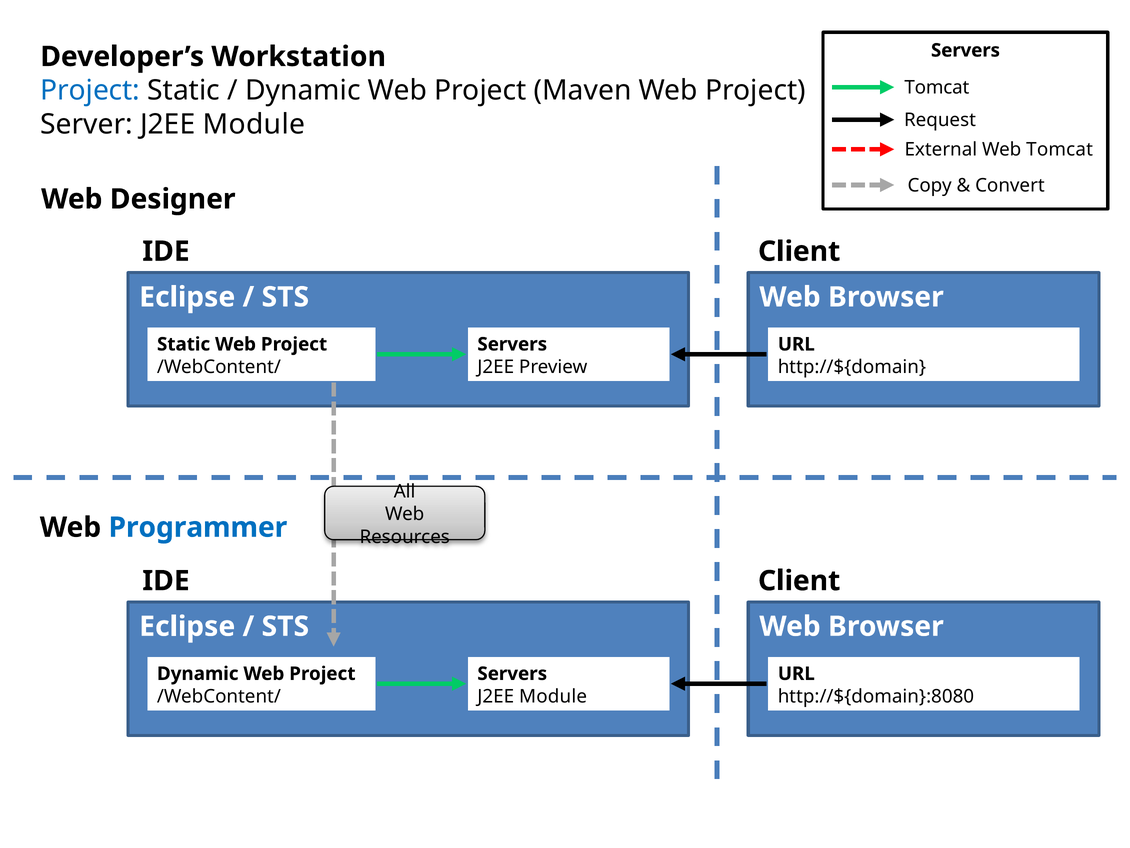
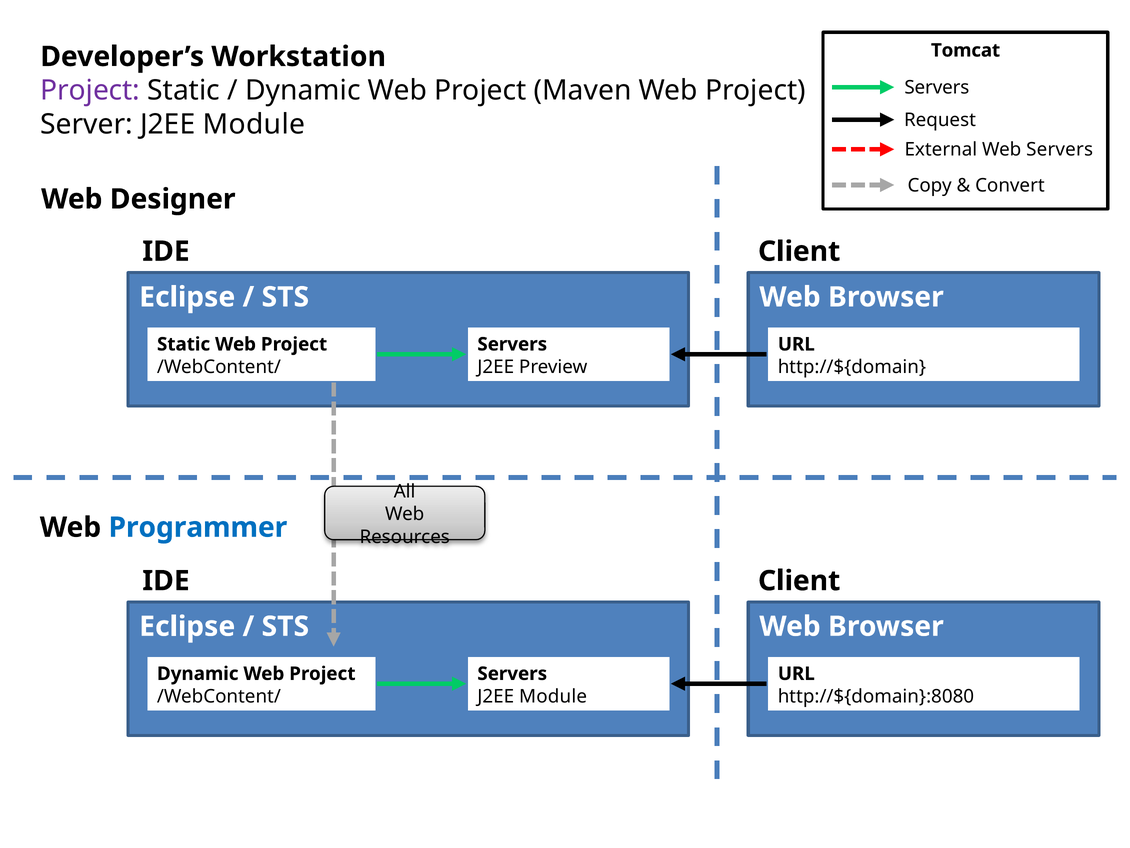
Servers at (965, 50): Servers -> Tomcat
Tomcat at (937, 88): Tomcat -> Servers
Project at (90, 91) colour: blue -> purple
Web Tomcat: Tomcat -> Servers
